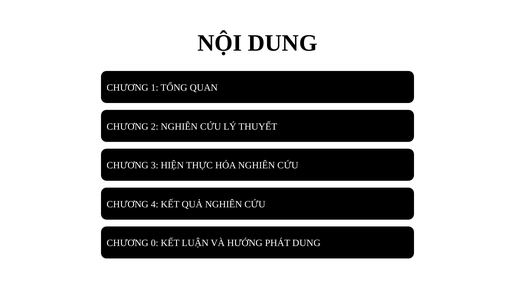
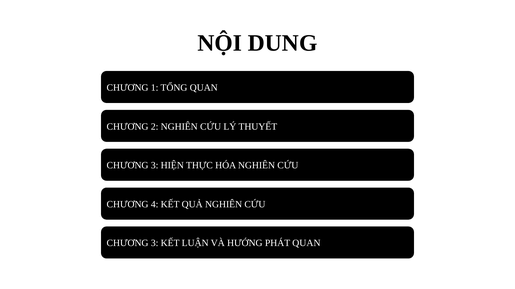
0 at (155, 244): 0 -> 3
PHÁT DUNG: DUNG -> QUAN
